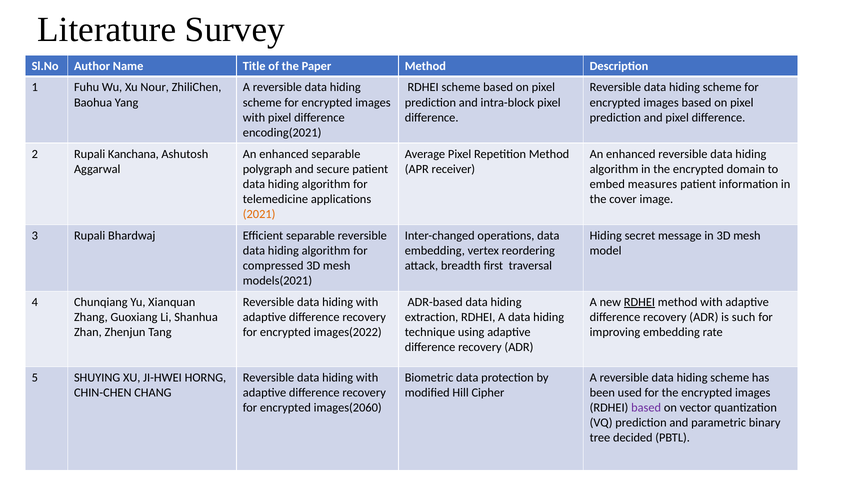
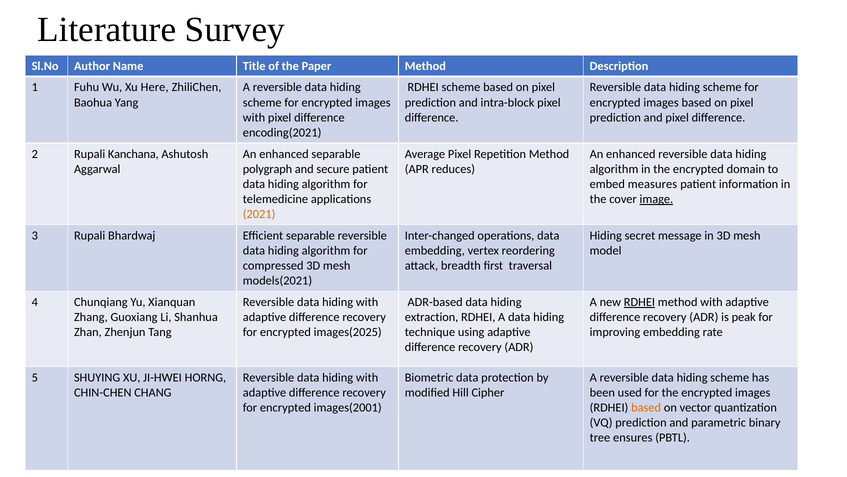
Nour: Nour -> Here
receiver: receiver -> reduces
image underline: none -> present
such: such -> peak
images(2022: images(2022 -> images(2025
images(2060: images(2060 -> images(2001
based at (646, 407) colour: purple -> orange
decided: decided -> ensures
